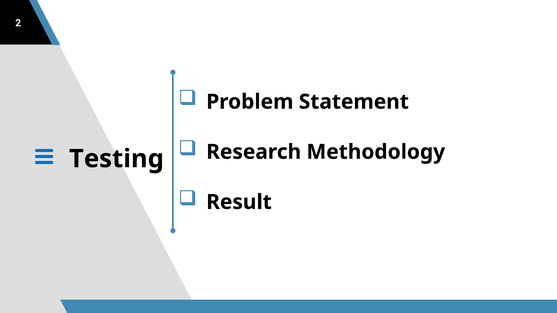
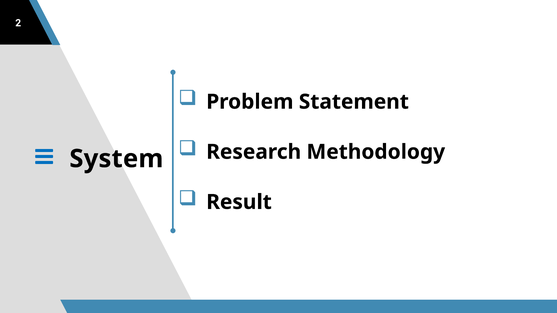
Testing: Testing -> System
